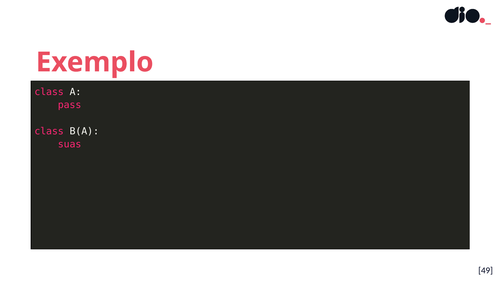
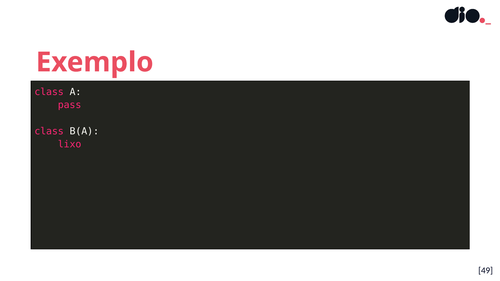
suas: suas -> lixo
